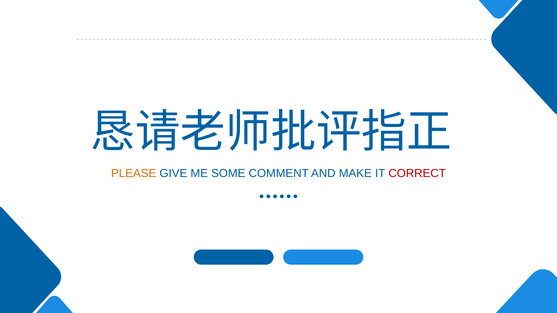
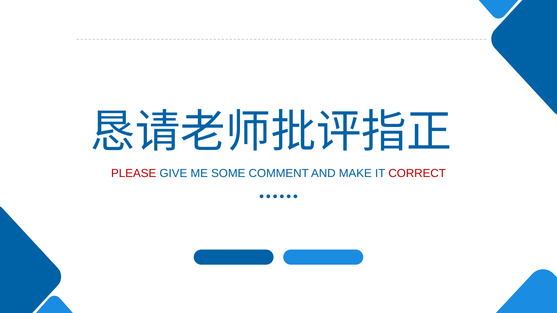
PLEASE colour: orange -> red
